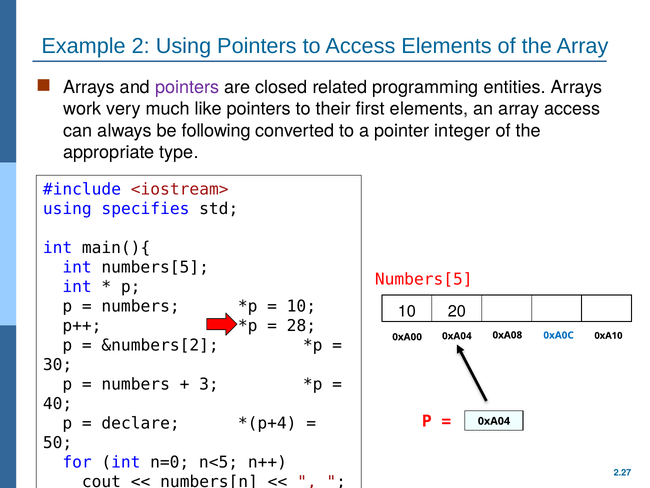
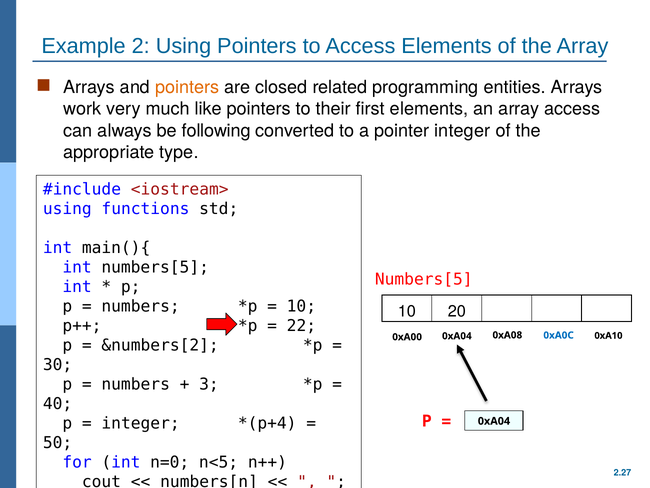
pointers at (187, 87) colour: purple -> orange
specifies: specifies -> functions
28: 28 -> 22
declare at (141, 423): declare -> integer
